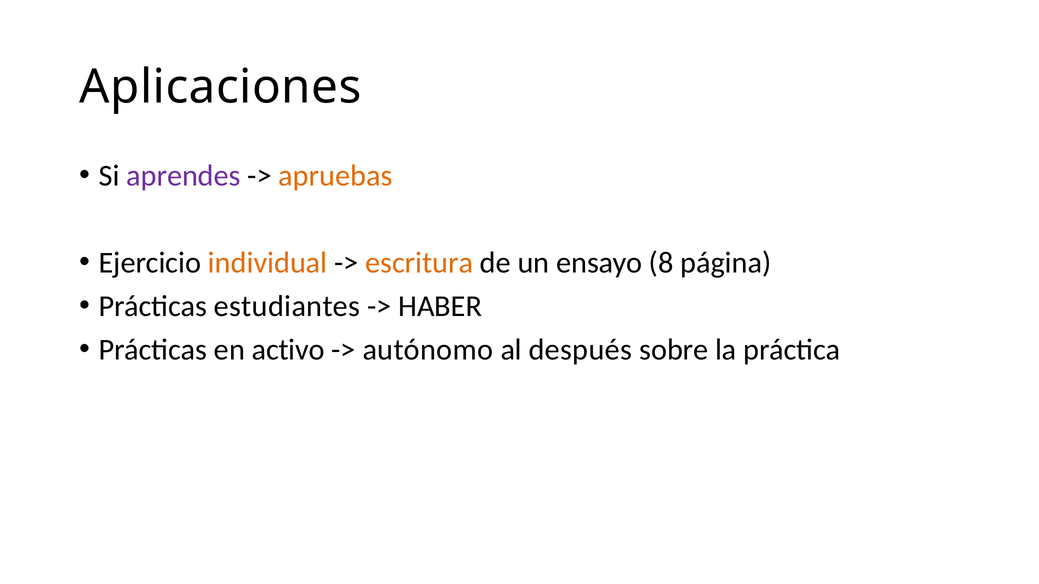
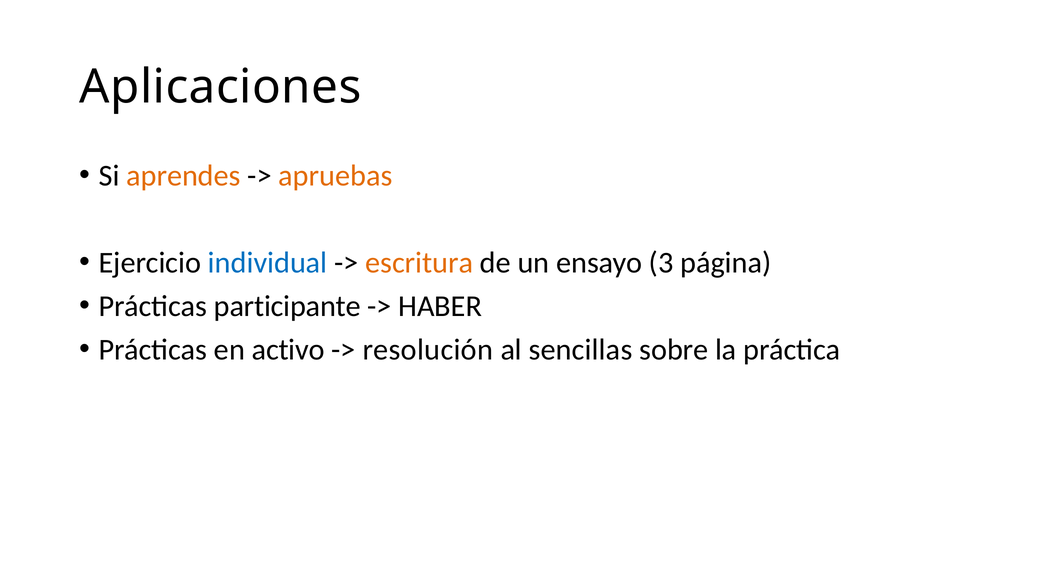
aprendes colour: purple -> orange
individual colour: orange -> blue
8: 8 -> 3
estudiantes: estudiantes -> participante
autónomo: autónomo -> resolución
después: después -> sencillas
